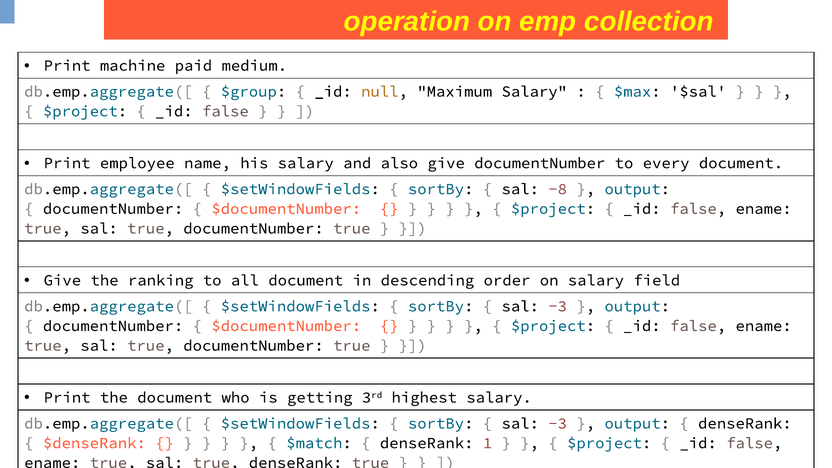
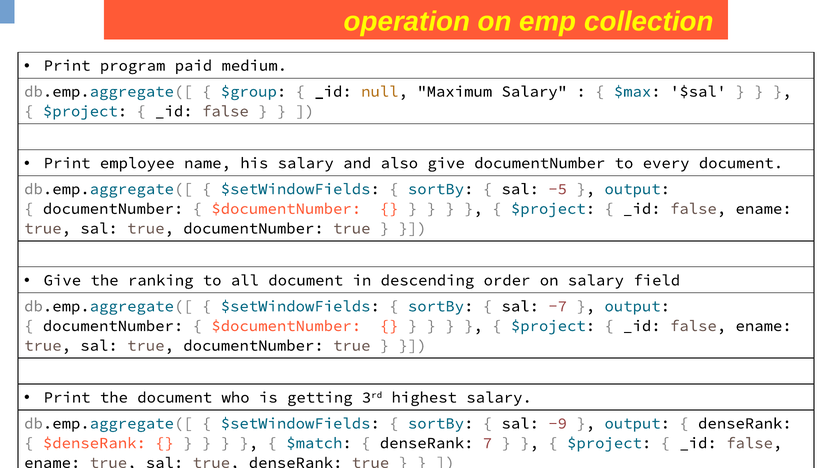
machine: machine -> program
-8: -8 -> -5
-3 at (558, 306): -3 -> -7
-3 at (558, 423): -3 -> -9
1: 1 -> 7
